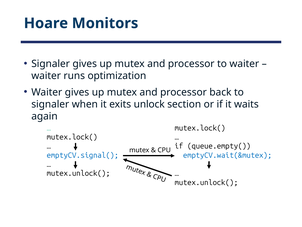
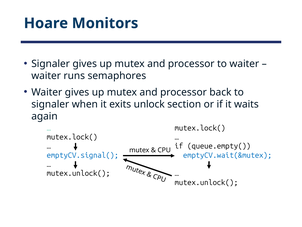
optimization: optimization -> semaphores
